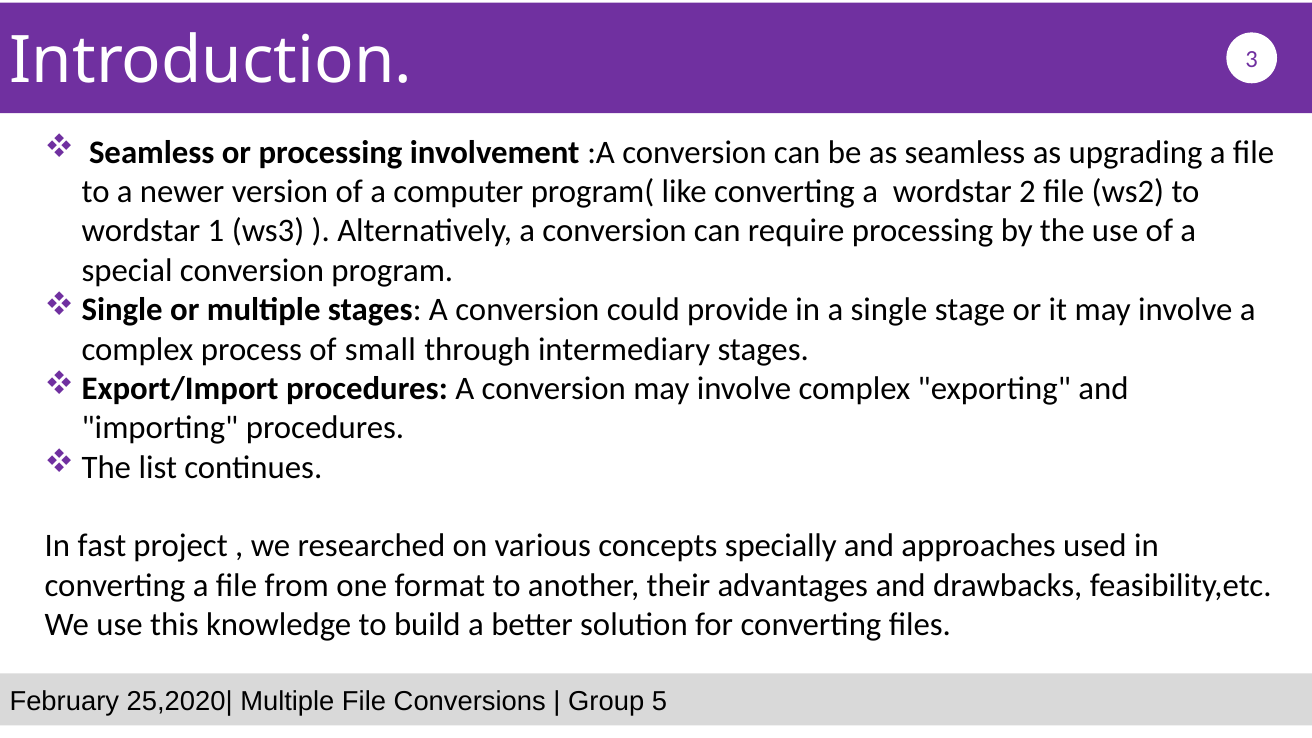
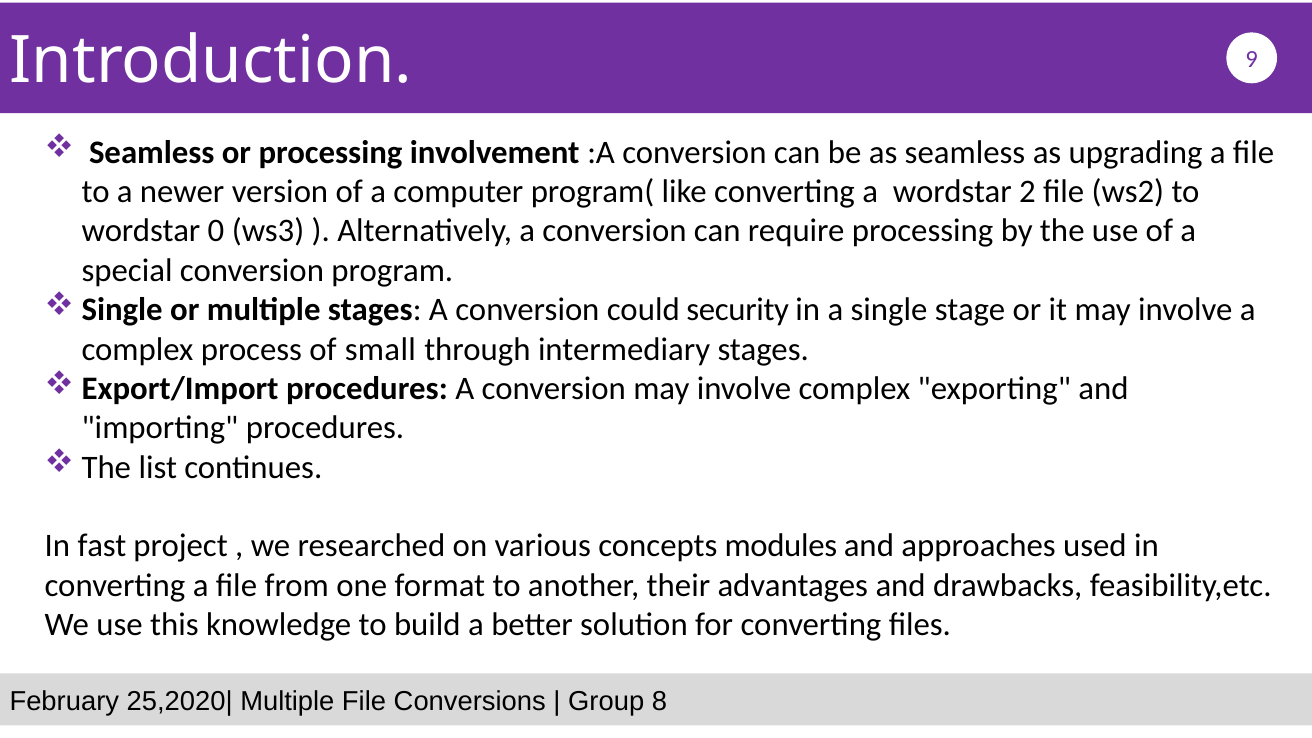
3: 3 -> 9
1: 1 -> 0
provide: provide -> security
specially: specially -> modules
5: 5 -> 8
